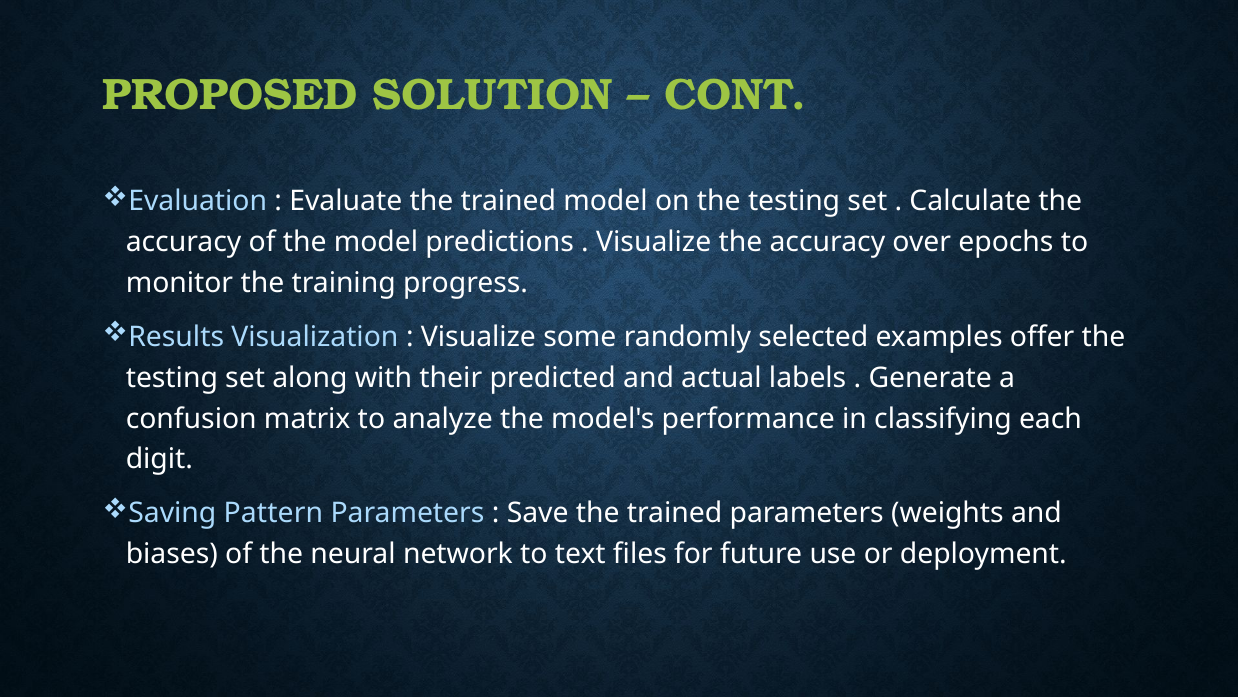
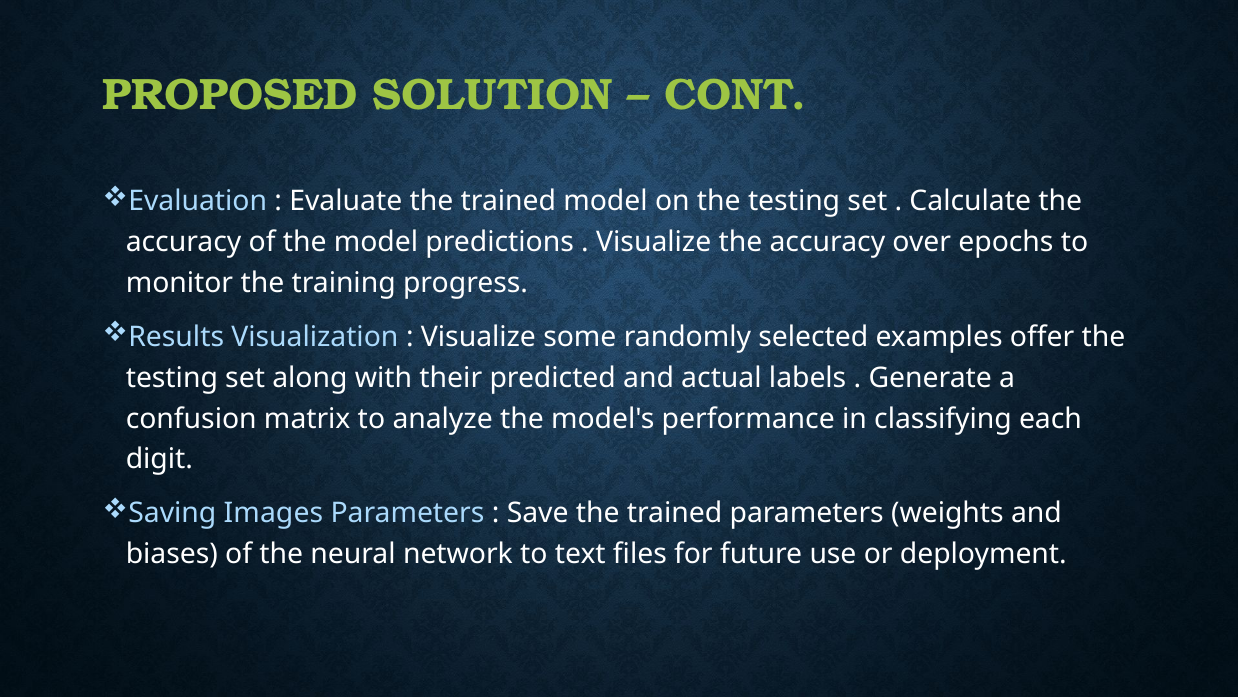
Pattern: Pattern -> Images
